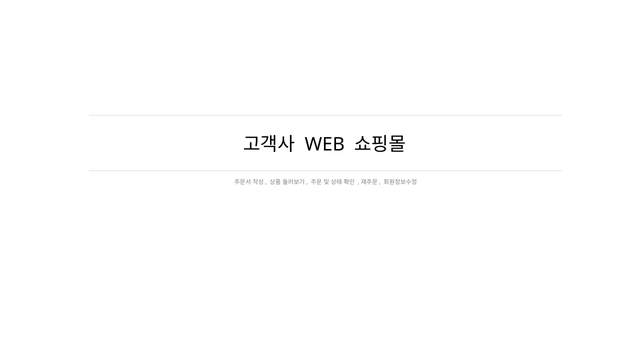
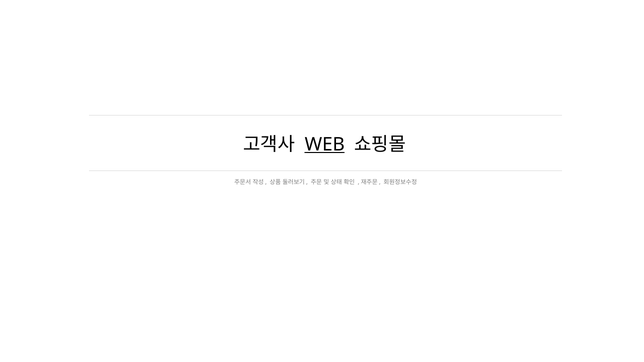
WEB underline: none -> present
